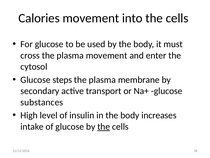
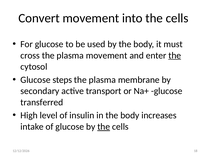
Calories: Calories -> Convert
the at (175, 55) underline: none -> present
substances: substances -> transferred
